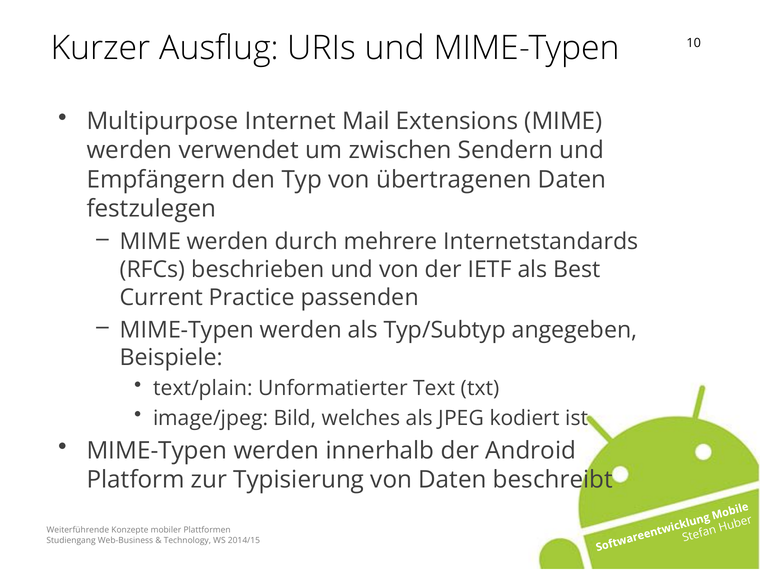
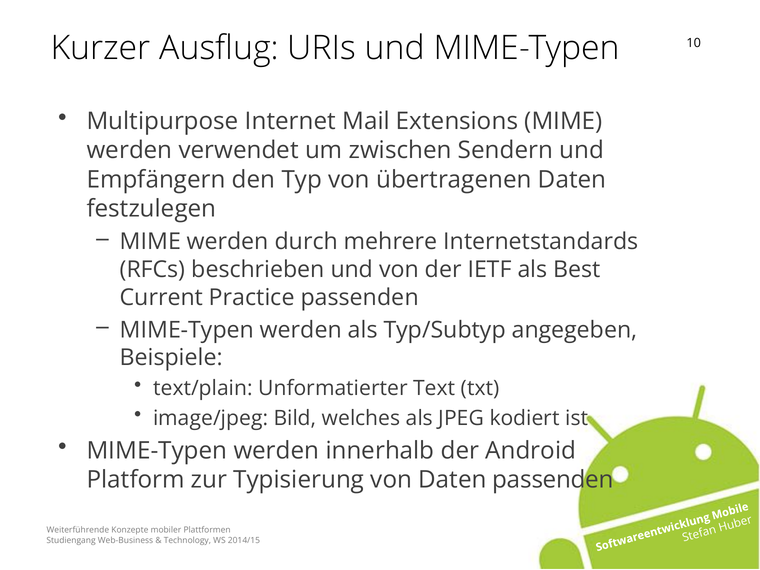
Daten beschreibt: beschreibt -> passenden
